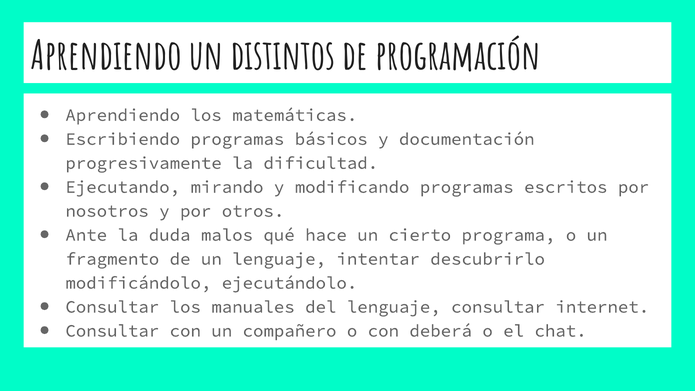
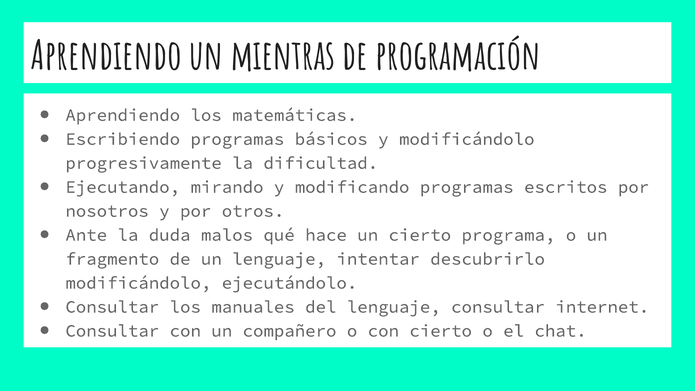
distintos: distintos -> mientras
y documentación: documentación -> modificándolo
con deberá: deberá -> cierto
